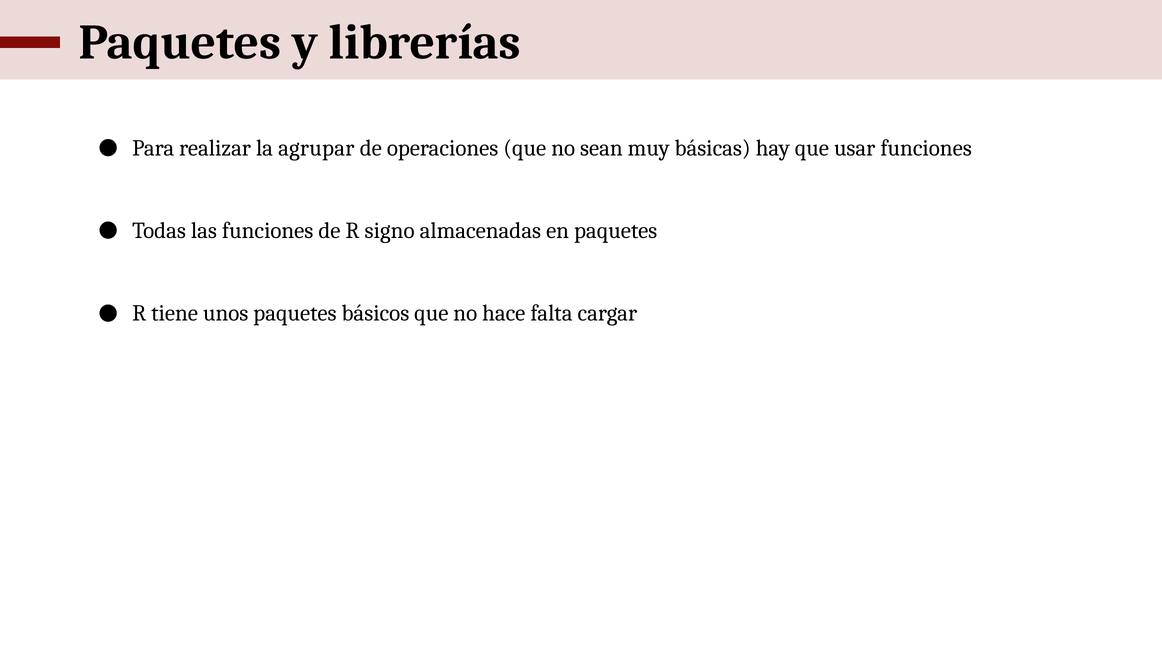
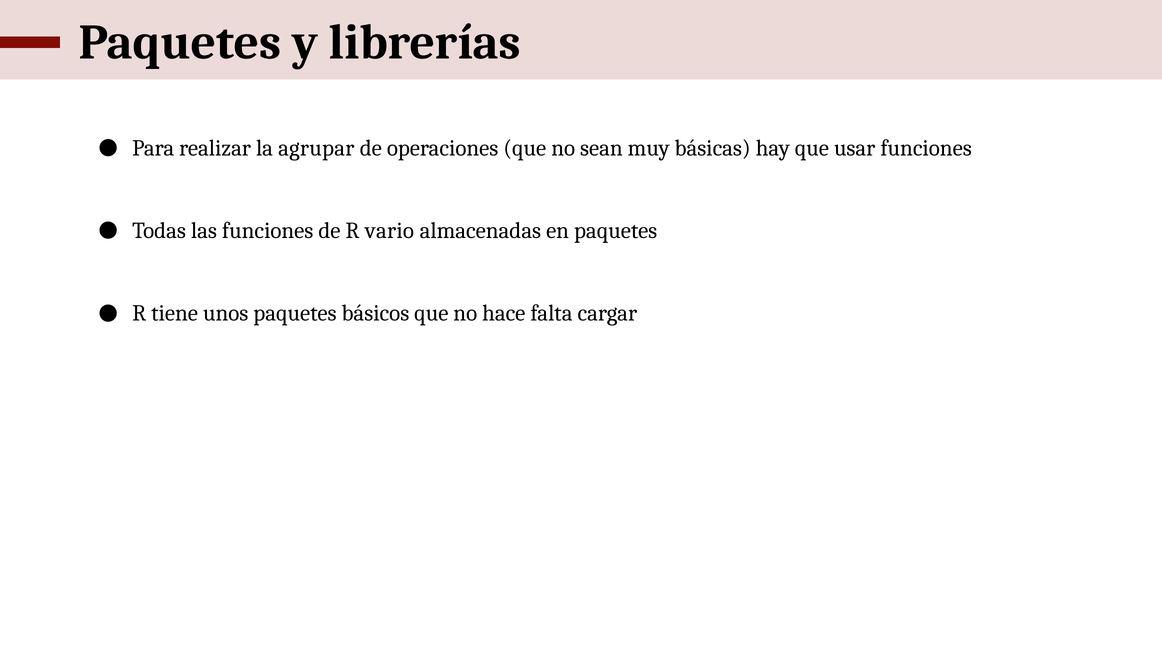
signo: signo -> vario
